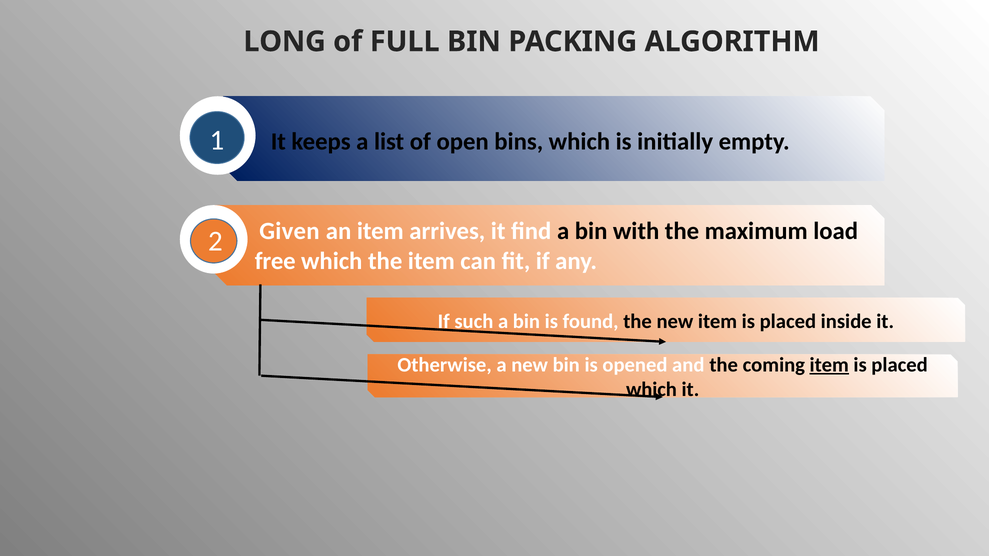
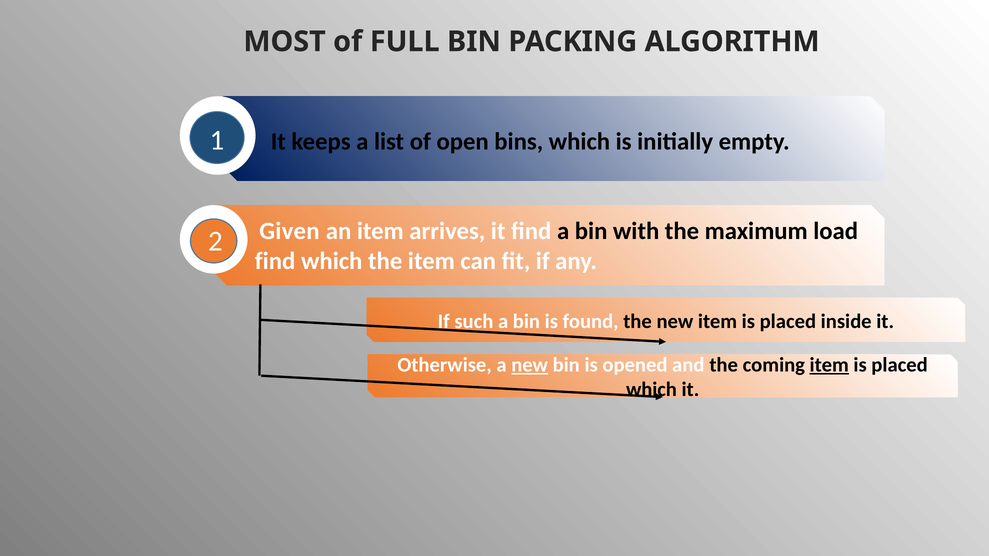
LONG: LONG -> MOST
free at (275, 261): free -> find
new at (530, 365) underline: none -> present
